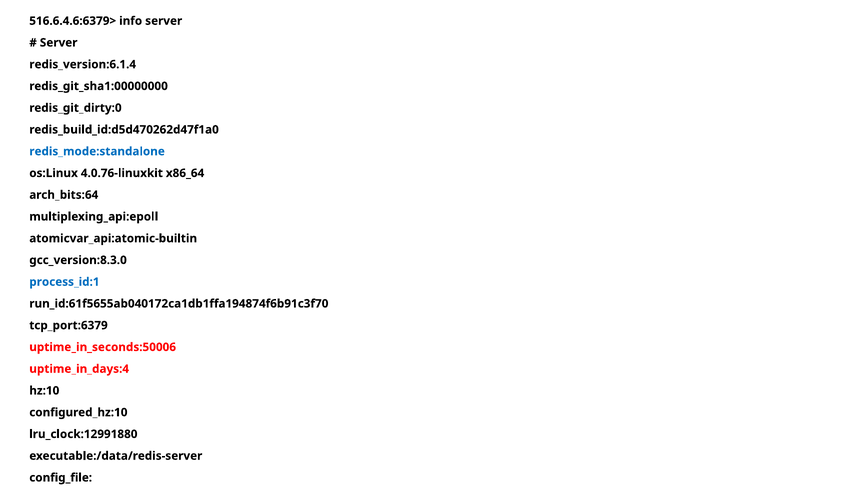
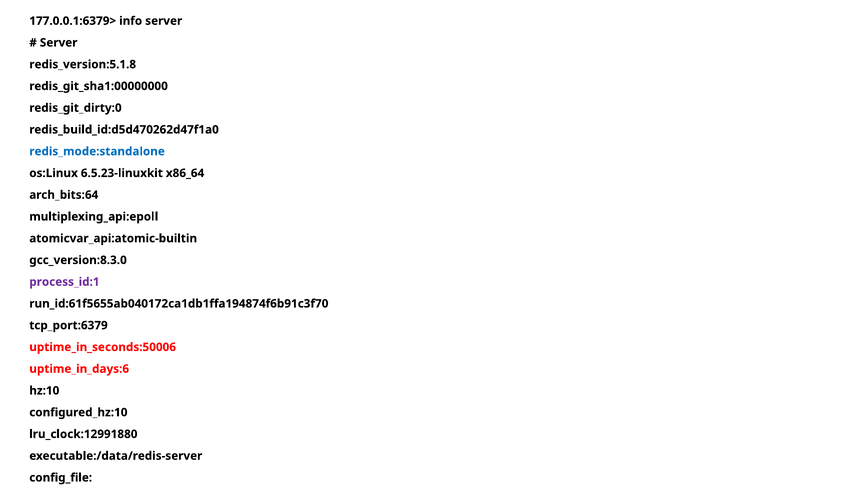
516.6.4.6:6379>: 516.6.4.6:6379> -> 177.0.0.1:6379>
redis_version:6.1.4: redis_version:6.1.4 -> redis_version:5.1.8
4.0.76-linuxkit: 4.0.76-linuxkit -> 6.5.23-linuxkit
process_id:1 colour: blue -> purple
uptime_in_days:4: uptime_in_days:4 -> uptime_in_days:6
